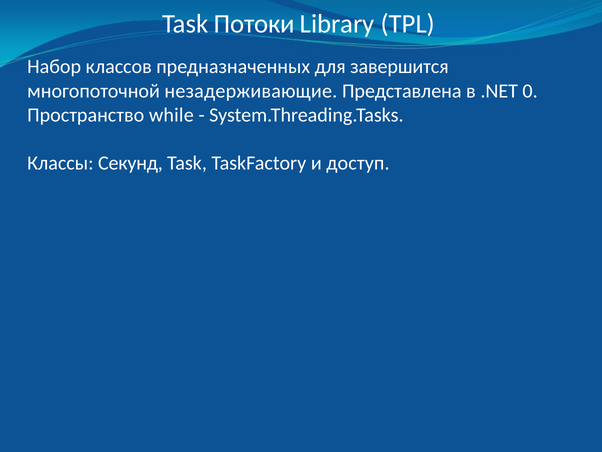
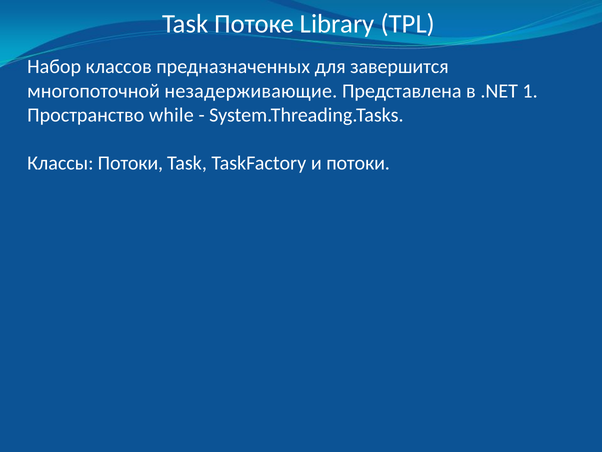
Потоки: Потоки -> Потоке
0: 0 -> 1
Классы Секунд: Секунд -> Потоки
и доступ: доступ -> потоки
